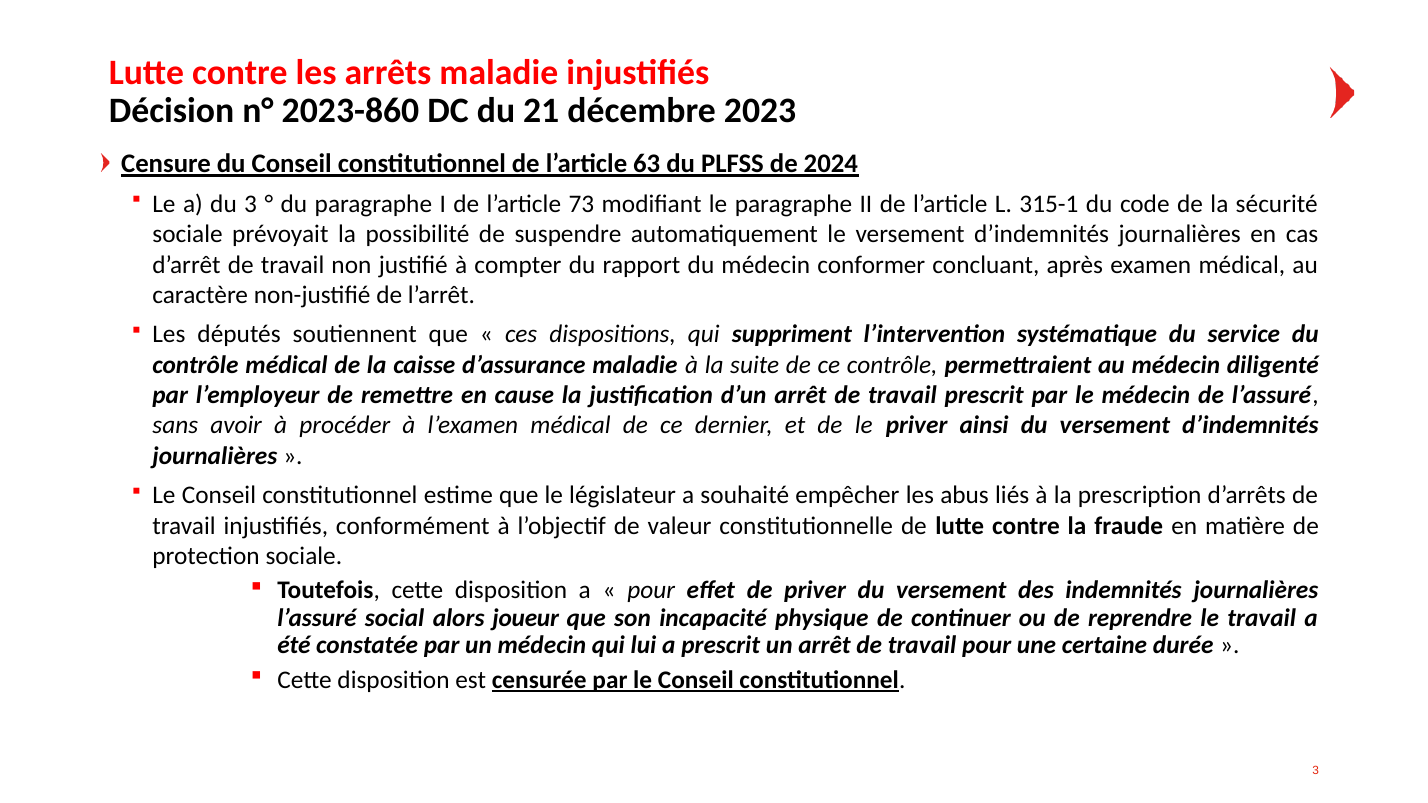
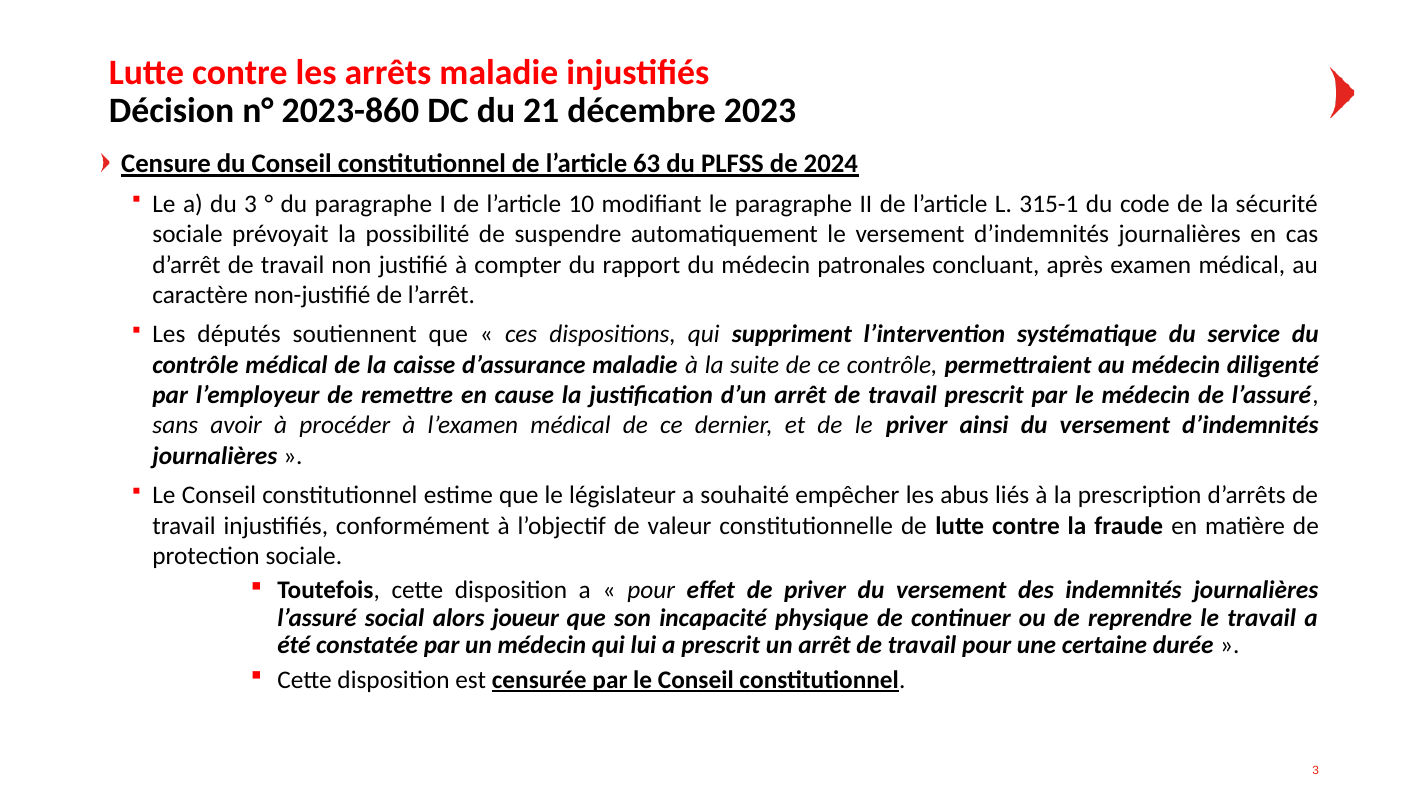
73: 73 -> 10
conformer: conformer -> patronales
